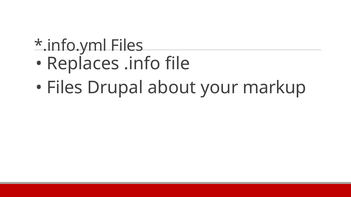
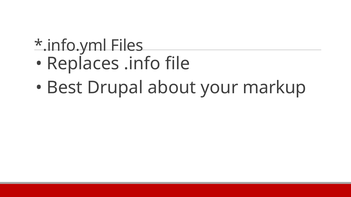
Files at (65, 88): Files -> Best
